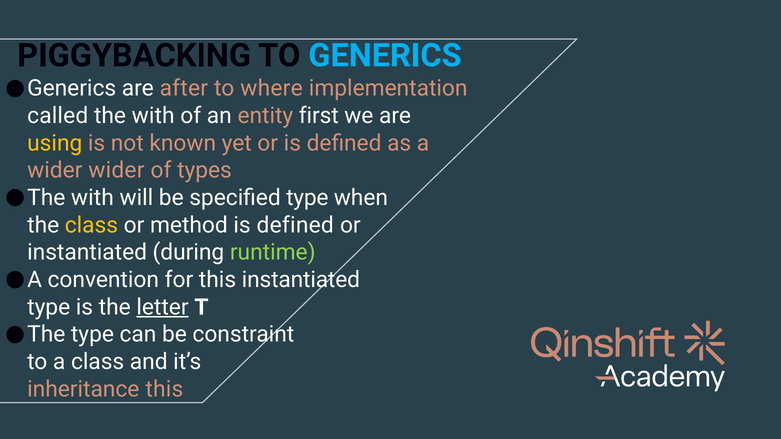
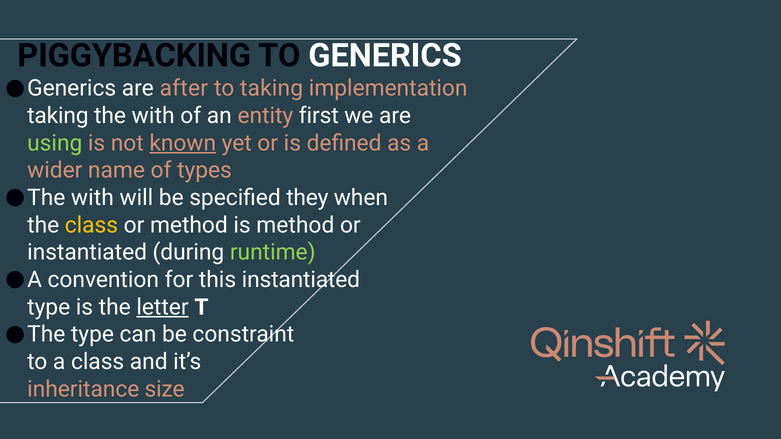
GENERICS at (385, 56) colour: light blue -> white
to where: where -> taking
called at (58, 116): called -> taking
using colour: yellow -> light green
known underline: none -> present
wider wider: wider -> name
specified type: type -> they
method is defined: defined -> method
inheritance this: this -> size
